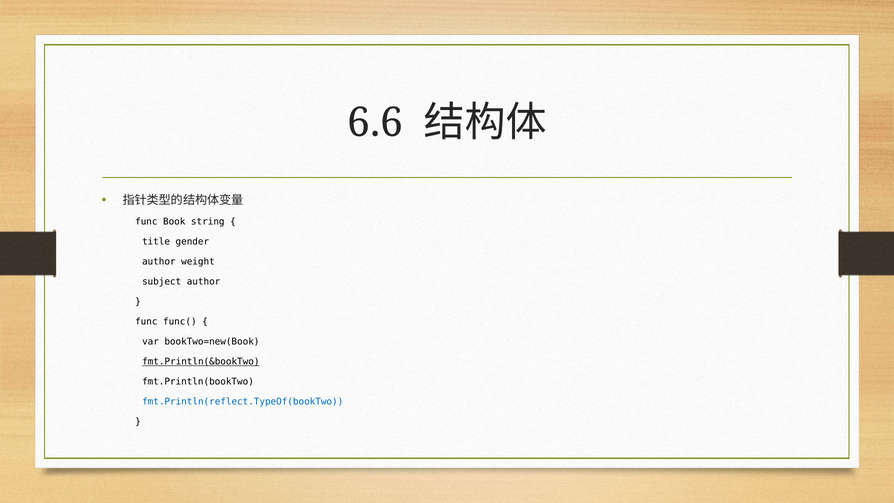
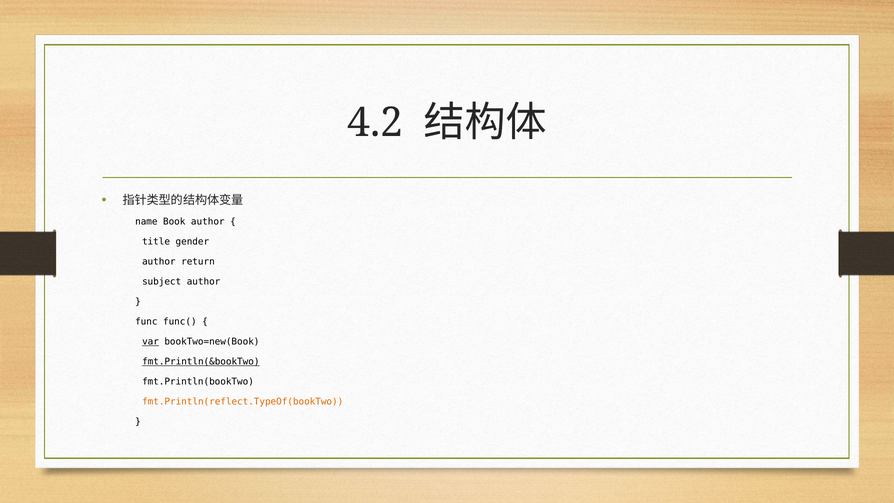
6.6: 6.6 -> 4.2
func at (146, 222): func -> name
Book string: string -> author
weight: weight -> return
var underline: none -> present
fmt.Println(reflect.TypeOf(bookTwo colour: blue -> orange
